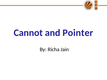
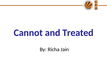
Pointer: Pointer -> Treated
